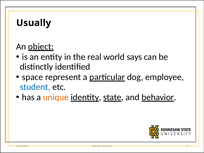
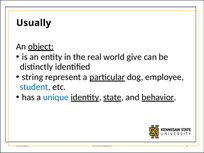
says: says -> give
space: space -> string
unique colour: orange -> blue
